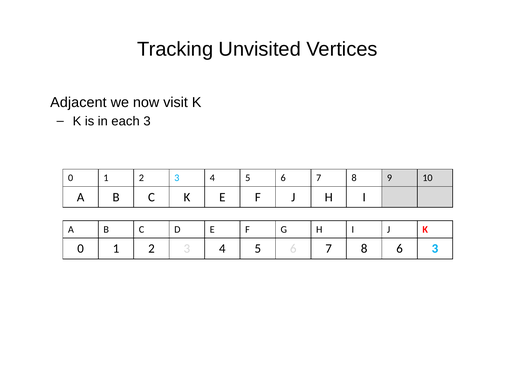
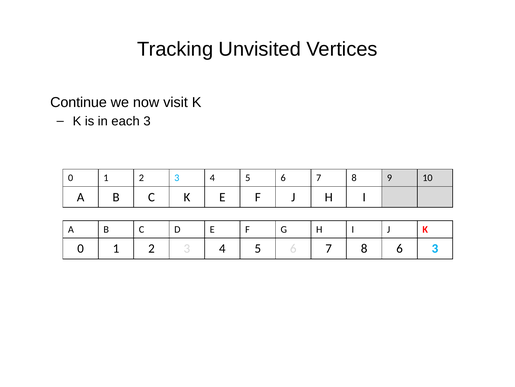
Adjacent: Adjacent -> Continue
